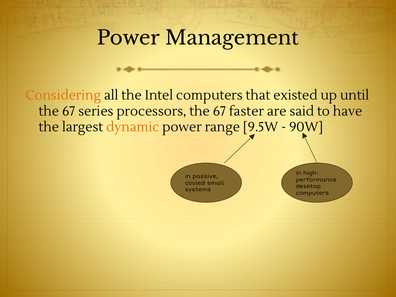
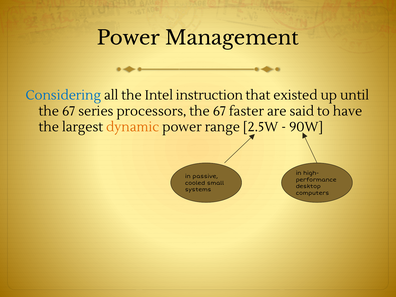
Considering colour: orange -> blue
Intel computers: computers -> instruction
9.5W: 9.5W -> 2.5W
